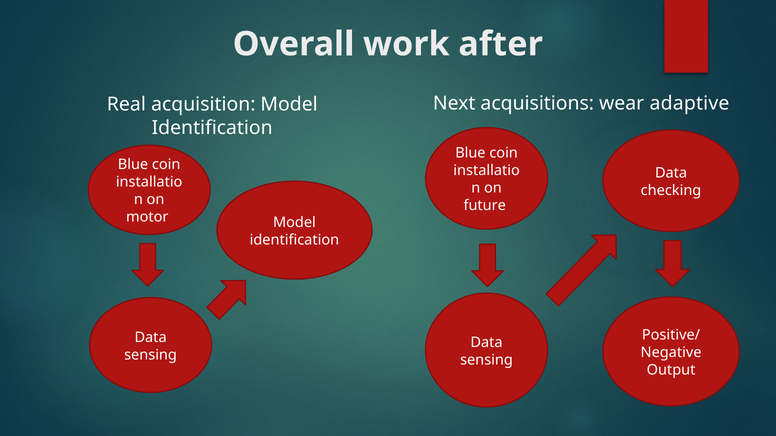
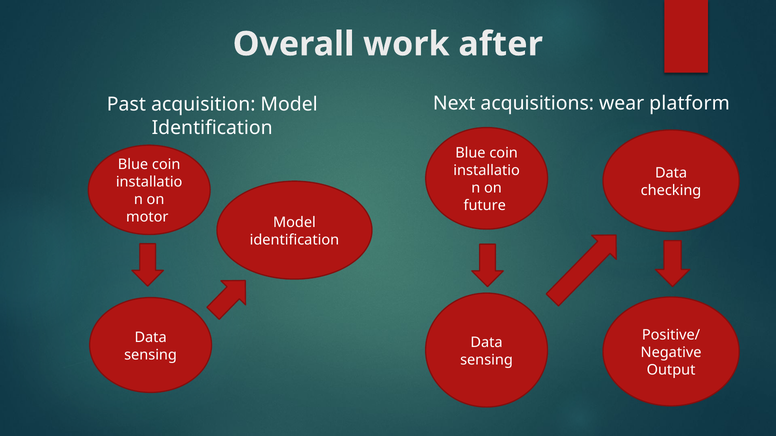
adaptive: adaptive -> platform
Real: Real -> Past
